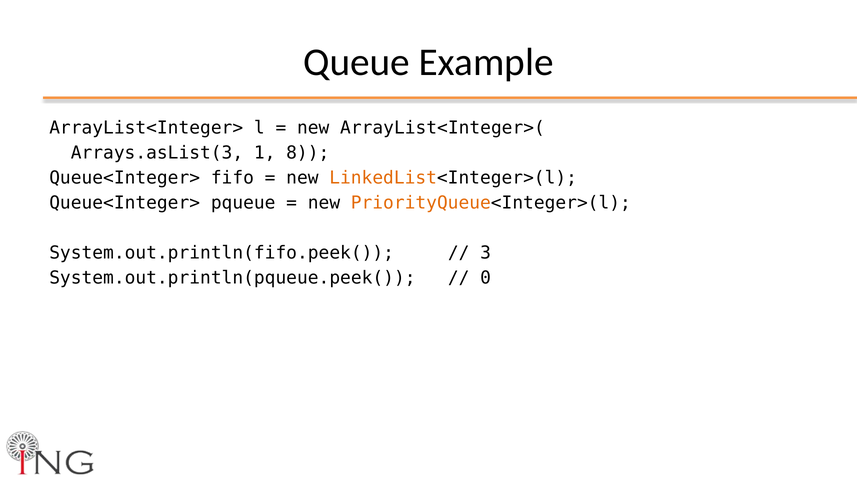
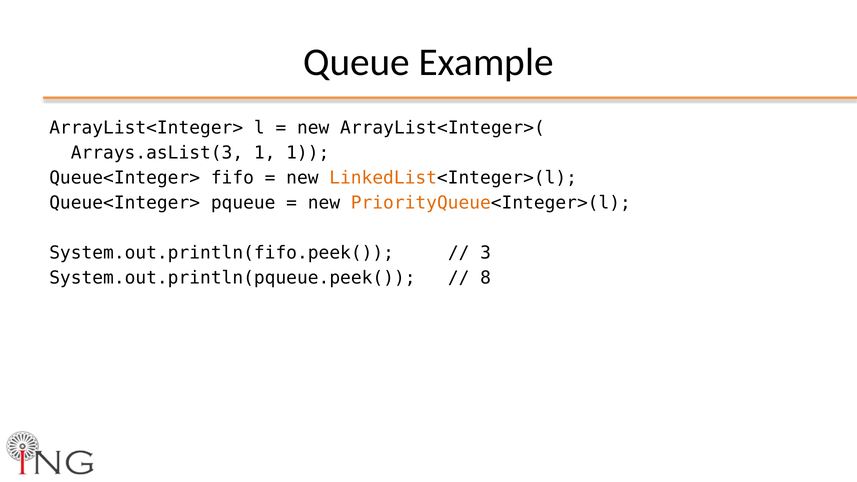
1 8: 8 -> 1
0: 0 -> 8
